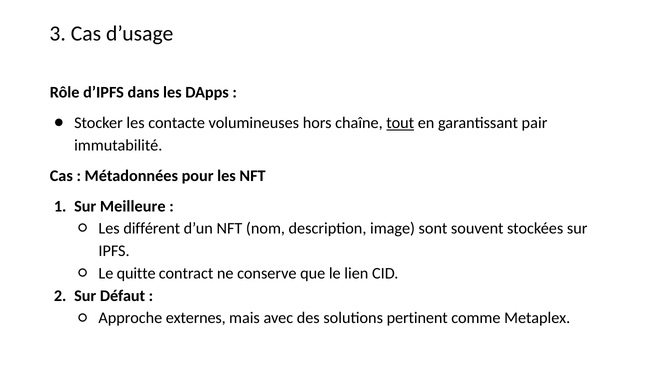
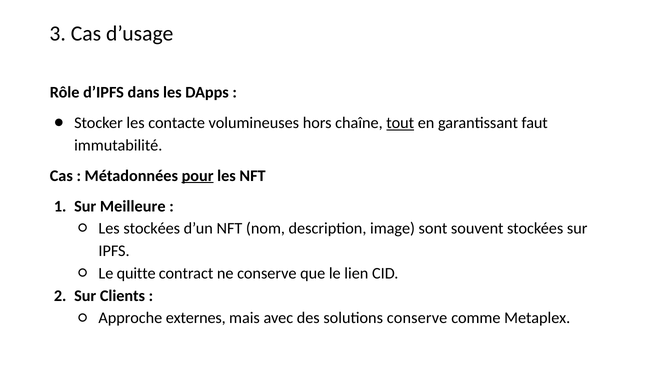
pair: pair -> faut
pour underline: none -> present
Les différent: différent -> stockées
Défaut: Défaut -> Clients
solutions pertinent: pertinent -> conserve
